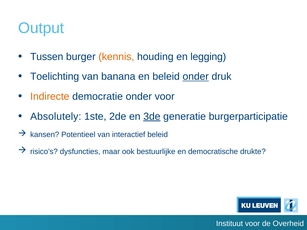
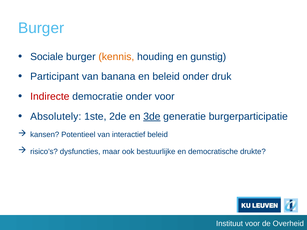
Output at (41, 28): Output -> Burger
Tussen: Tussen -> Sociale
legging: legging -> gunstig
Toelichting: Toelichting -> Participant
onder at (196, 77) underline: present -> none
Indirecte colour: orange -> red
